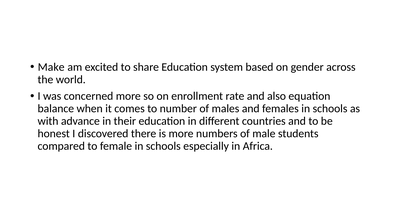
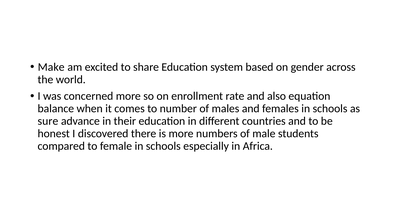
with: with -> sure
